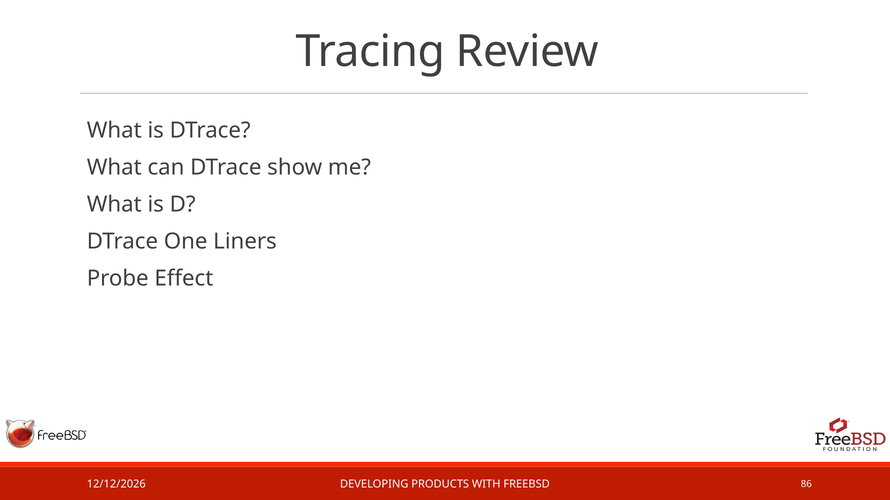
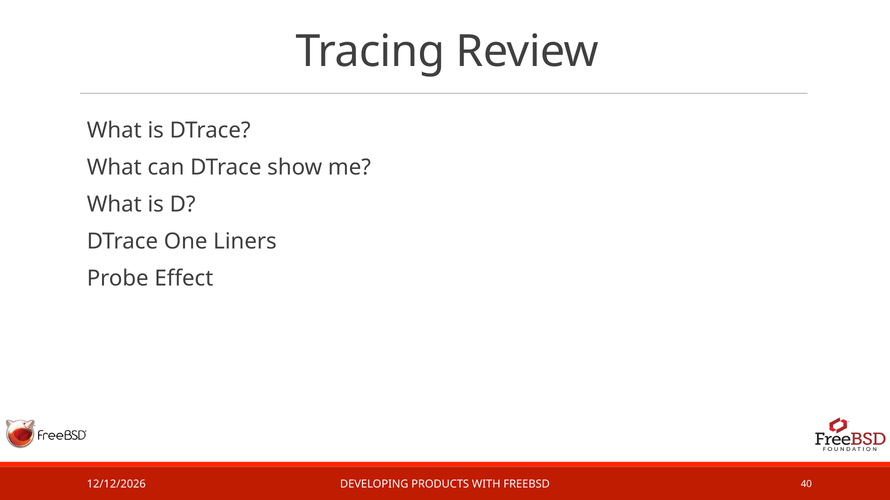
86: 86 -> 40
